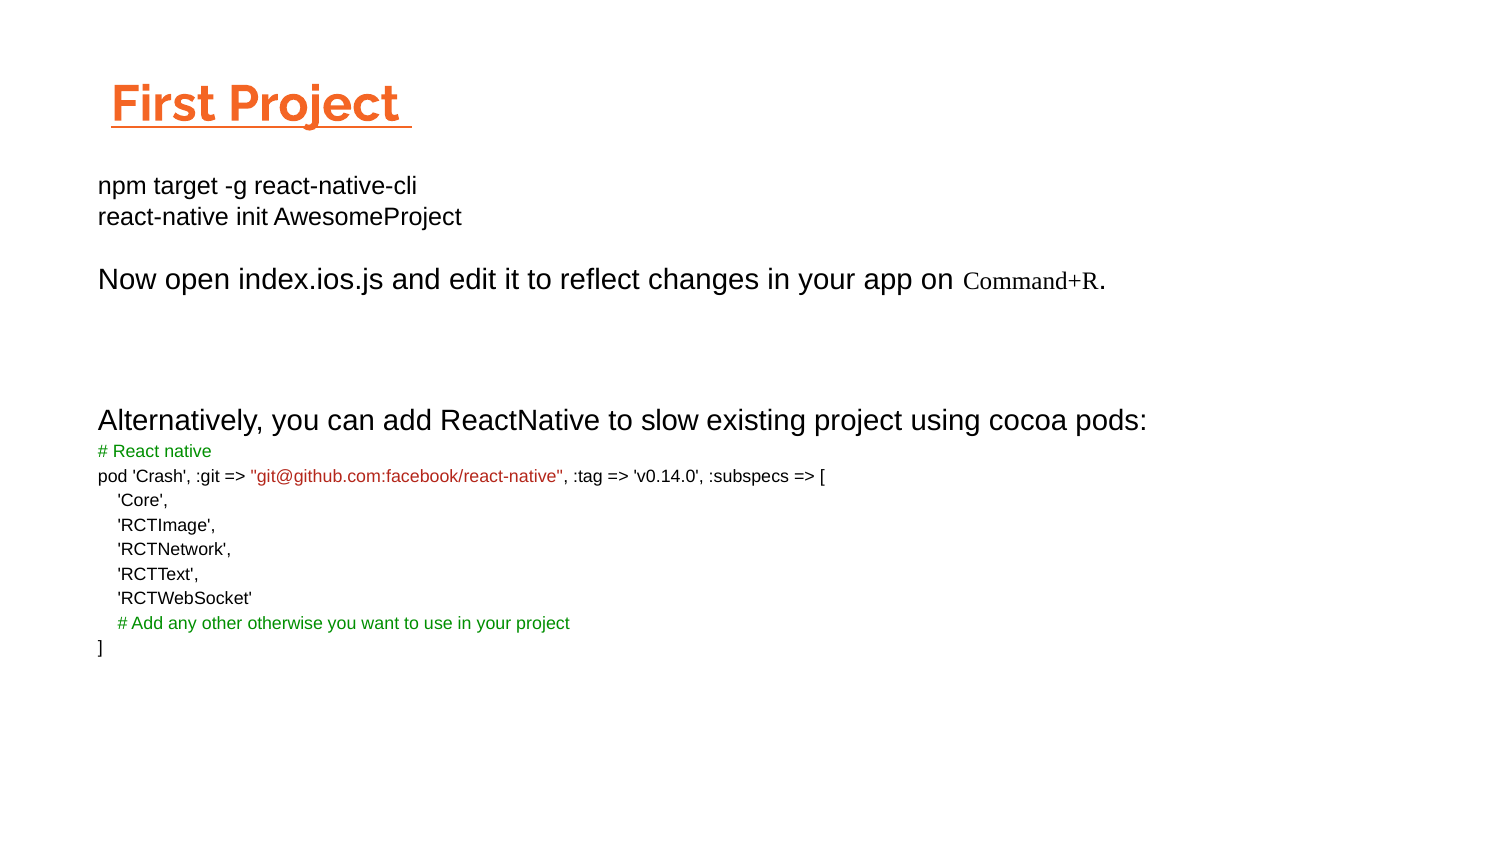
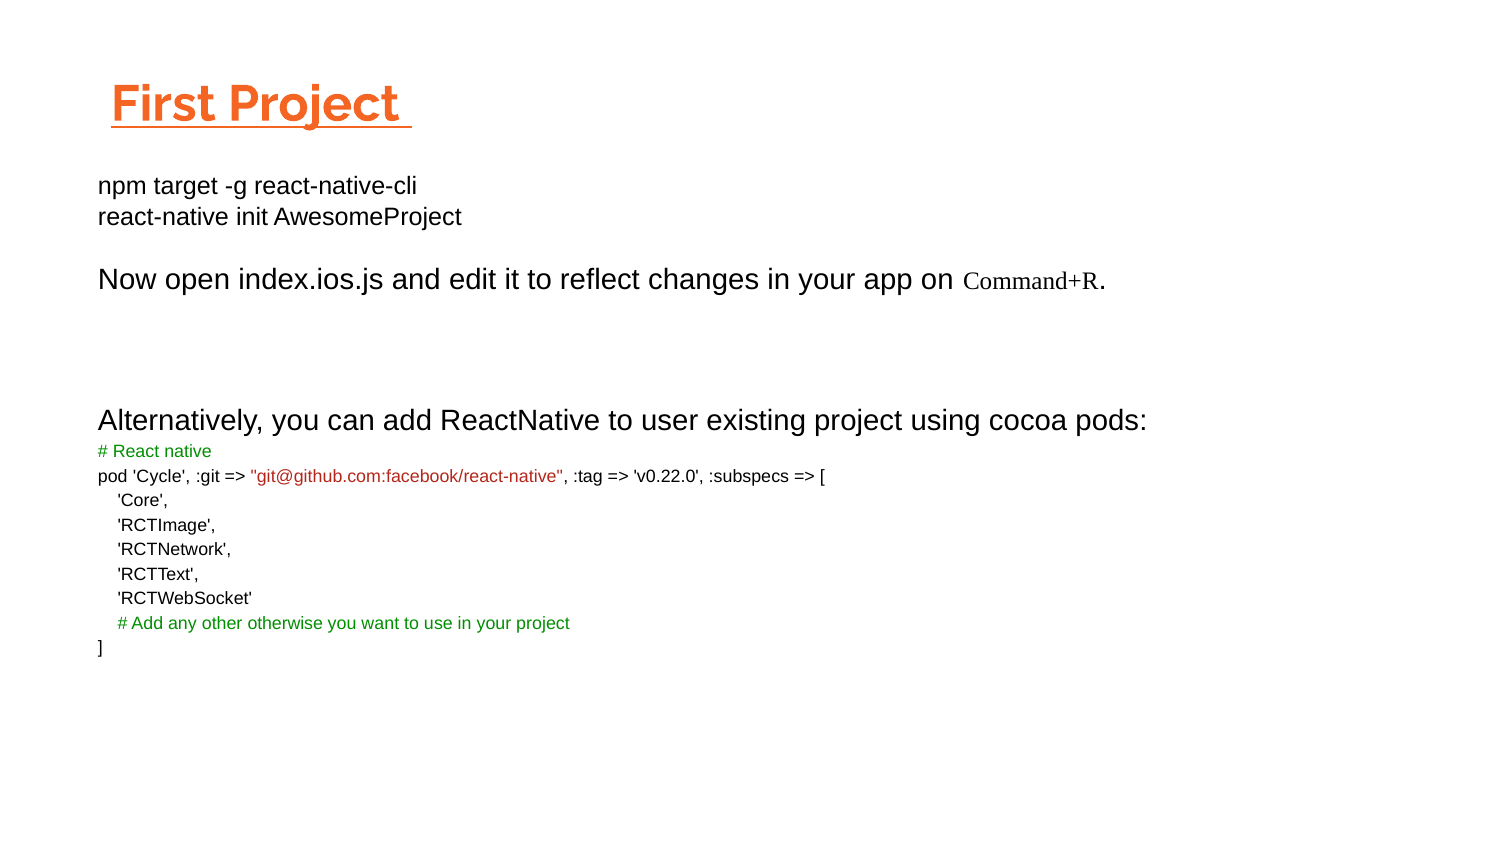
slow: slow -> user
Crash: Crash -> Cycle
v0.14.0: v0.14.0 -> v0.22.0
